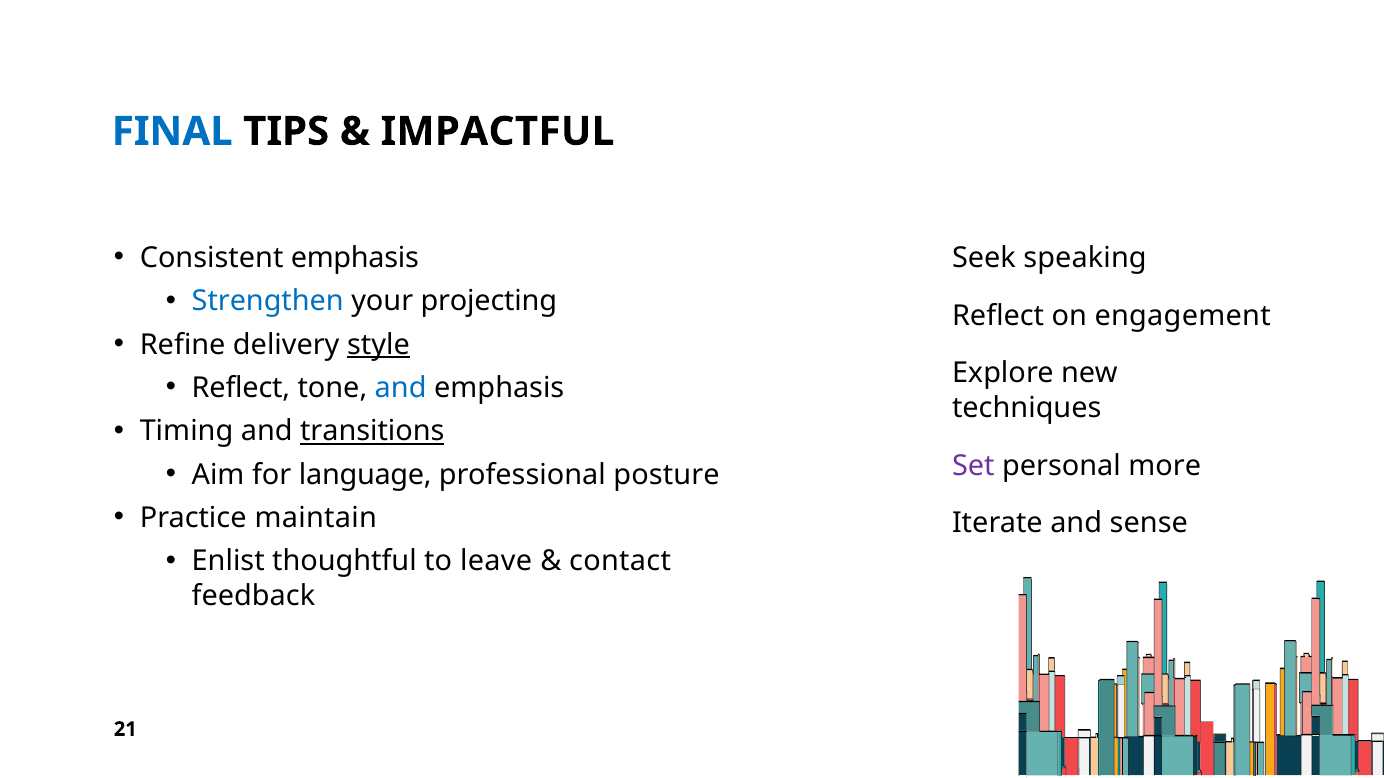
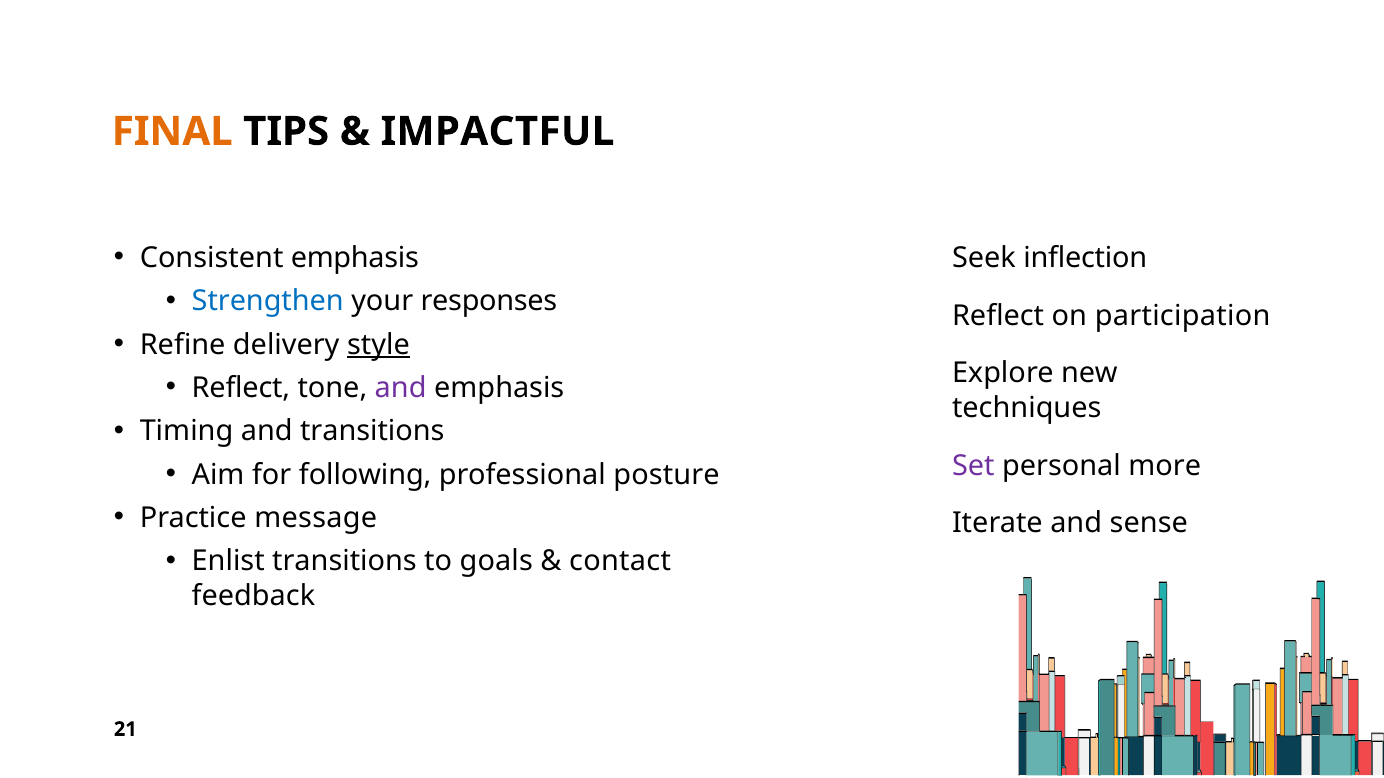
FINAL colour: blue -> orange
speaking: speaking -> inflection
projecting: projecting -> responses
engagement: engagement -> participation
and at (401, 388) colour: blue -> purple
transitions at (372, 432) underline: present -> none
language: language -> following
maintain: maintain -> message
Enlist thoughtful: thoughtful -> transitions
leave: leave -> goals
